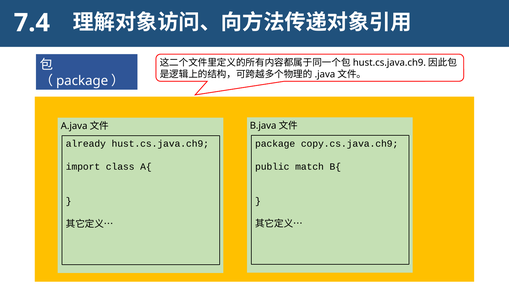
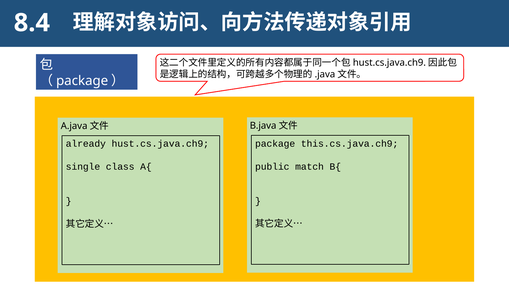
7.4: 7.4 -> 8.4
copy.cs.java.ch9: copy.cs.java.ch9 -> this.cs.java.ch9
import: import -> single
